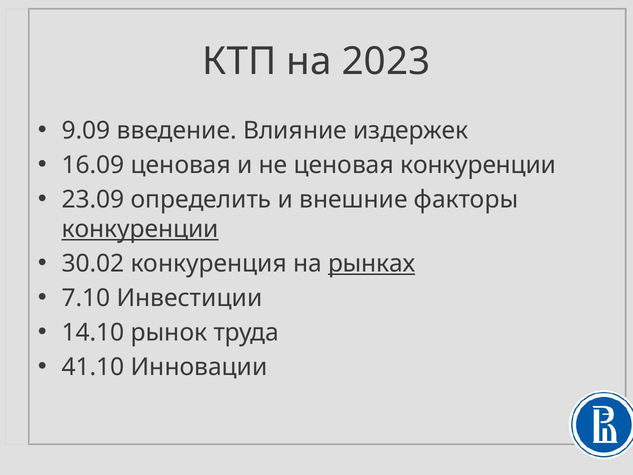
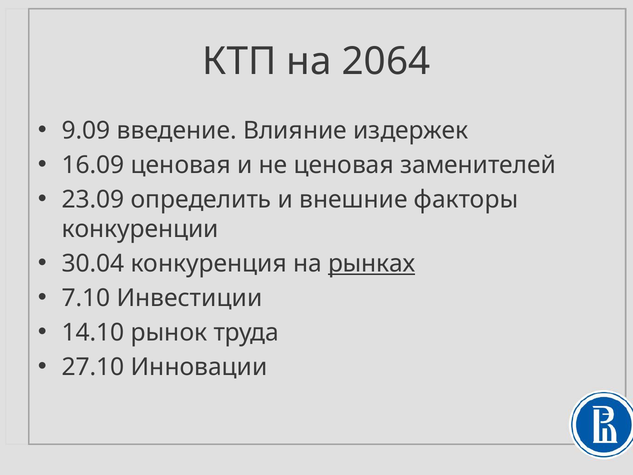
2023: 2023 -> 2064
ценовая конкуренции: конкуренции -> заменителей
конкуренции at (140, 229) underline: present -> none
30.02: 30.02 -> 30.04
41.10: 41.10 -> 27.10
